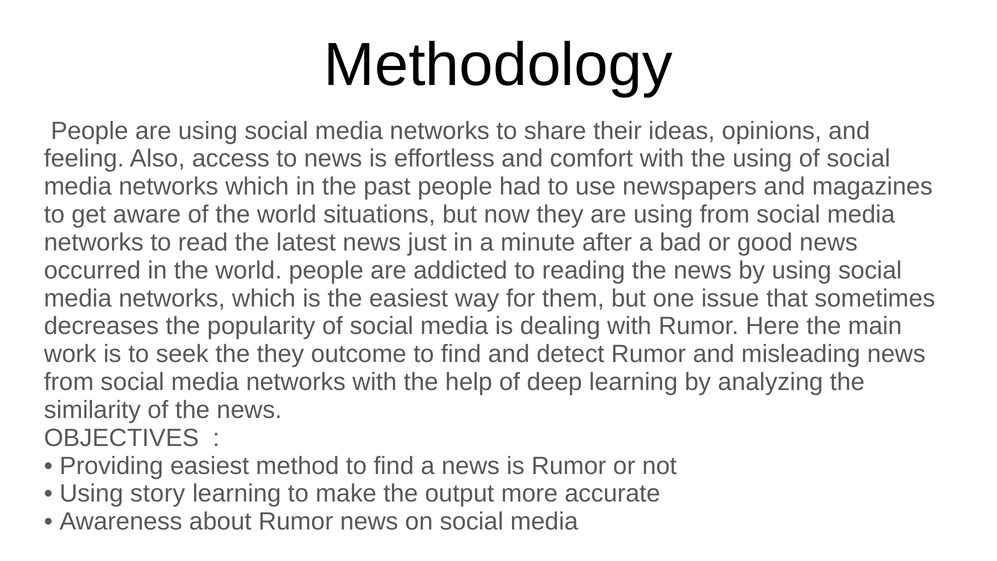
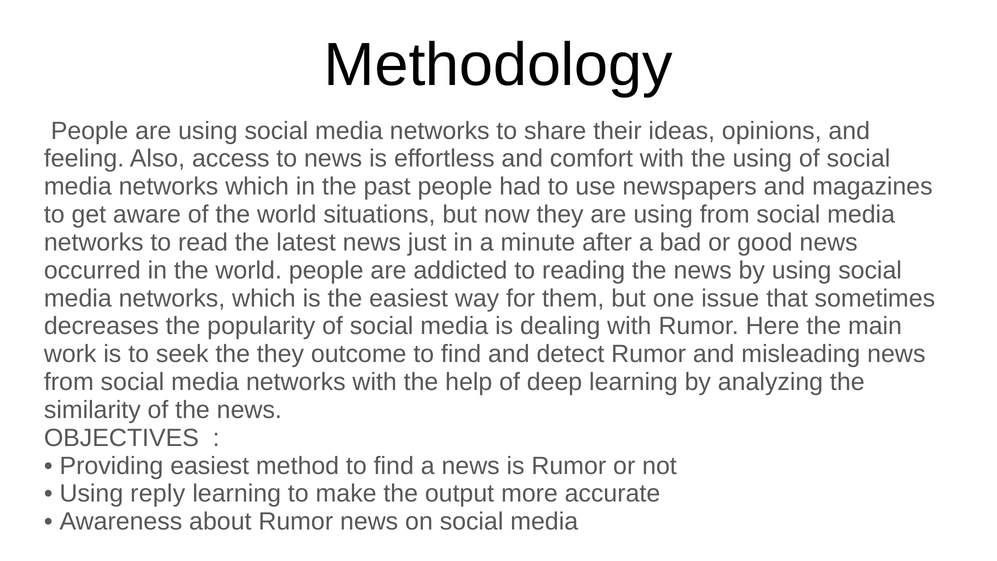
story: story -> reply
